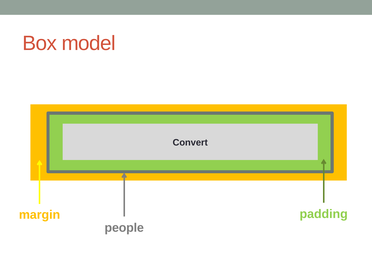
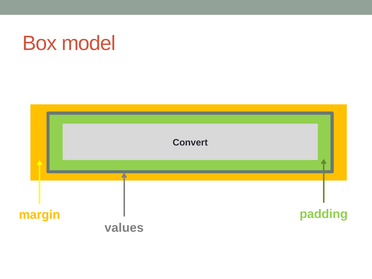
people: people -> values
